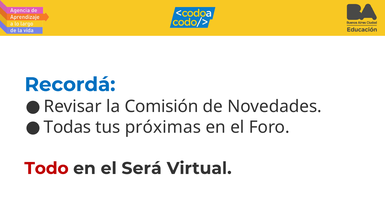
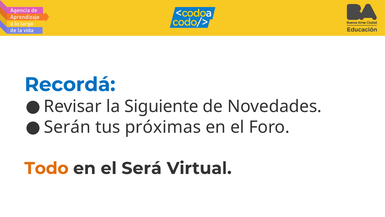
Comisión: Comisión -> Siguiente
Todas: Todas -> Serán
Todo colour: red -> orange
